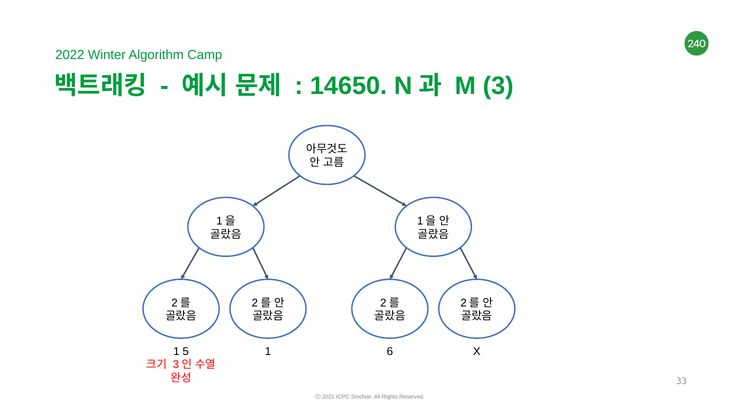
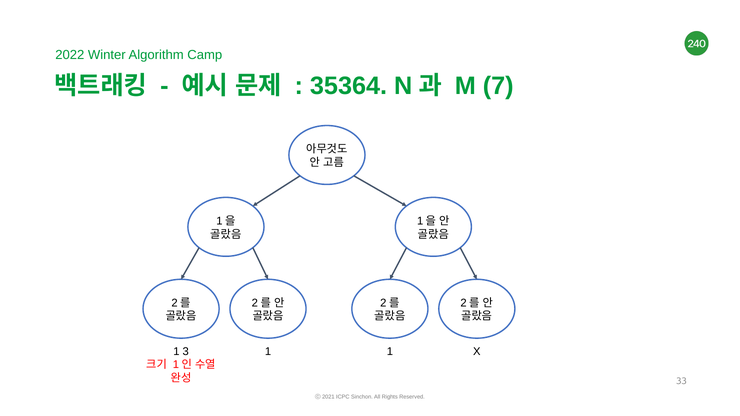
14650: 14650 -> 35364
M 3: 3 -> 7
5: 5 -> 3
1 6: 6 -> 1
3 at (176, 365): 3 -> 1
